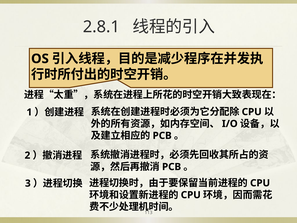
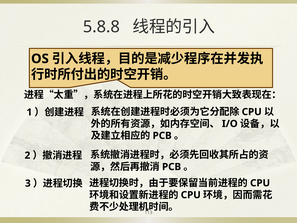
2.8.1: 2.8.1 -> 5.8.8
